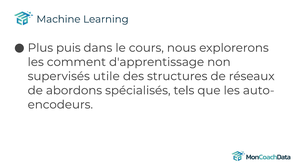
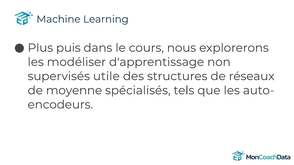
comment: comment -> modéliser
abordons: abordons -> moyenne
